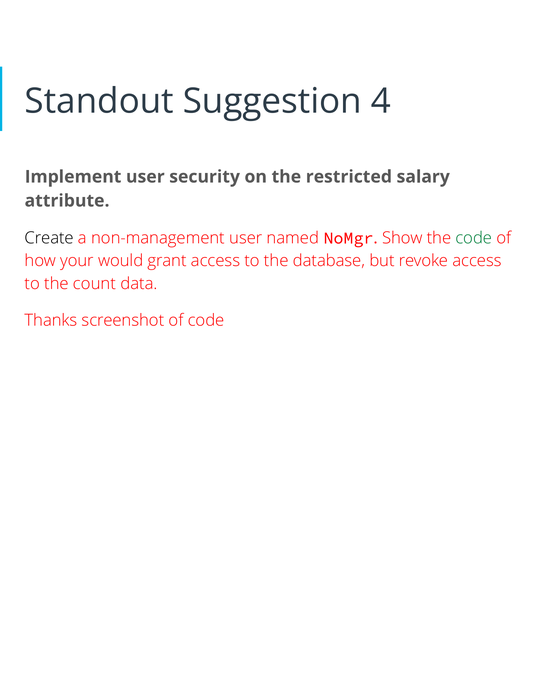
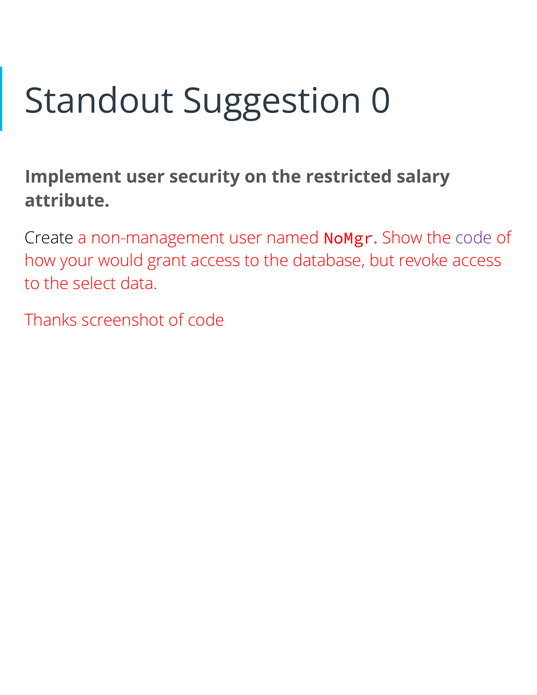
4: 4 -> 0
code at (474, 238) colour: green -> purple
count: count -> select
